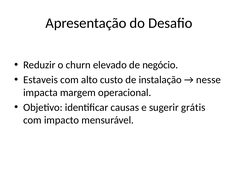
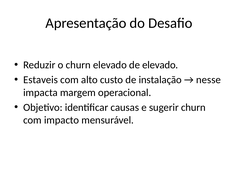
de negócio: negócio -> elevado
sugerir grátis: grátis -> churn
